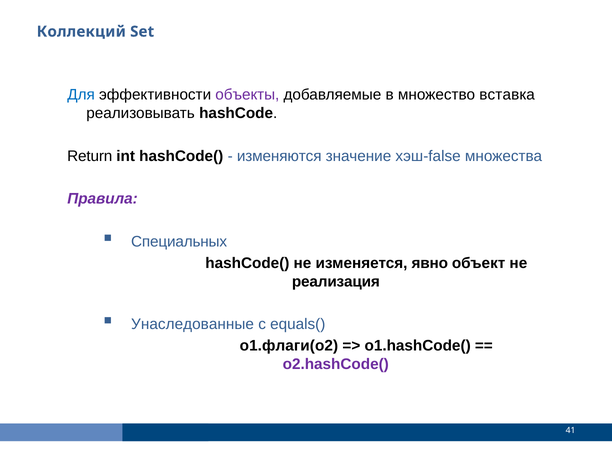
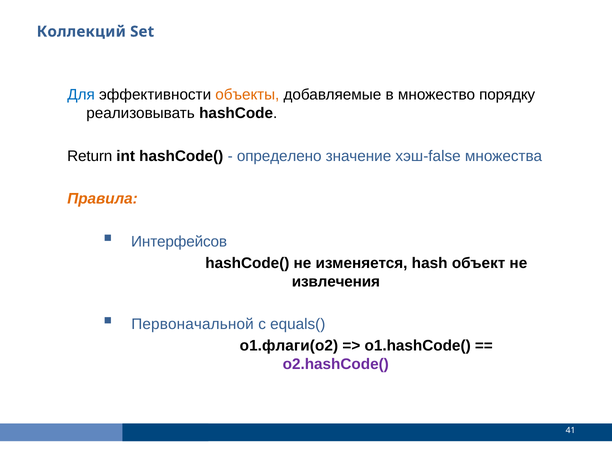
объекты colour: purple -> orange
вставка: вставка -> порядку
изменяются: изменяются -> определено
Правила colour: purple -> orange
Специальных: Специальных -> Интерфейсов
явно: явно -> hash
реализация: реализация -> извлечения
Унаследованные: Унаследованные -> Первоначальной
